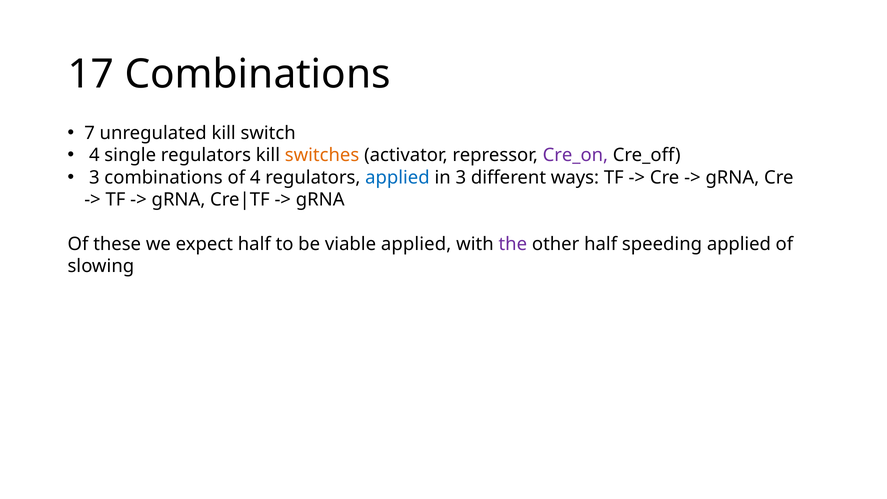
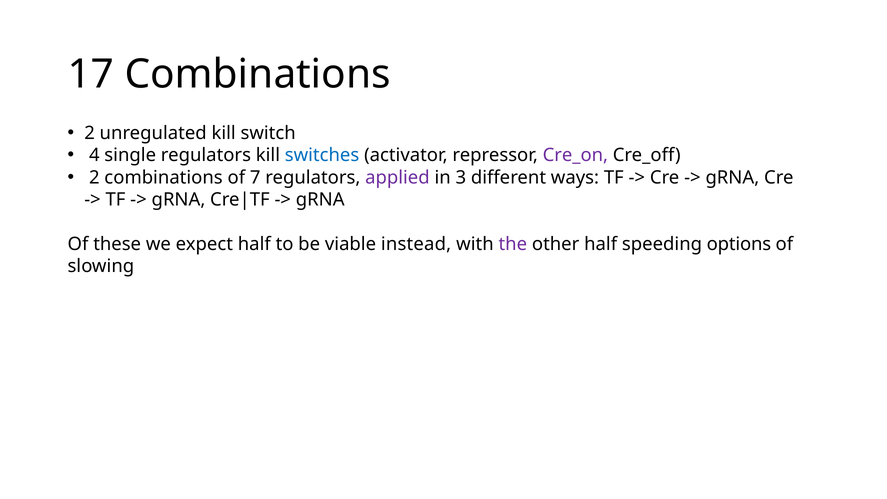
7 at (90, 133): 7 -> 2
switches colour: orange -> blue
3 at (94, 178): 3 -> 2
of 4: 4 -> 7
applied at (397, 178) colour: blue -> purple
viable applied: applied -> instead
speeding applied: applied -> options
